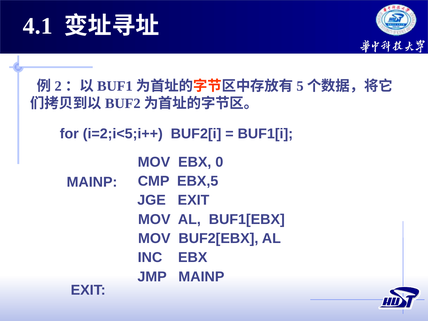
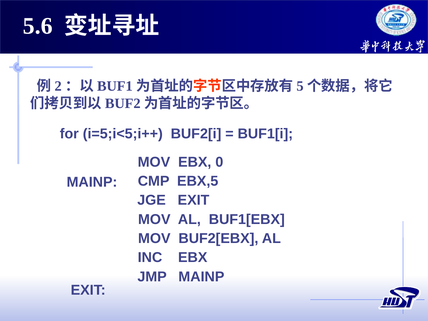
4.1: 4.1 -> 5.6
i=2;i<5;i++: i=2;i<5;i++ -> i=5;i<5;i++
